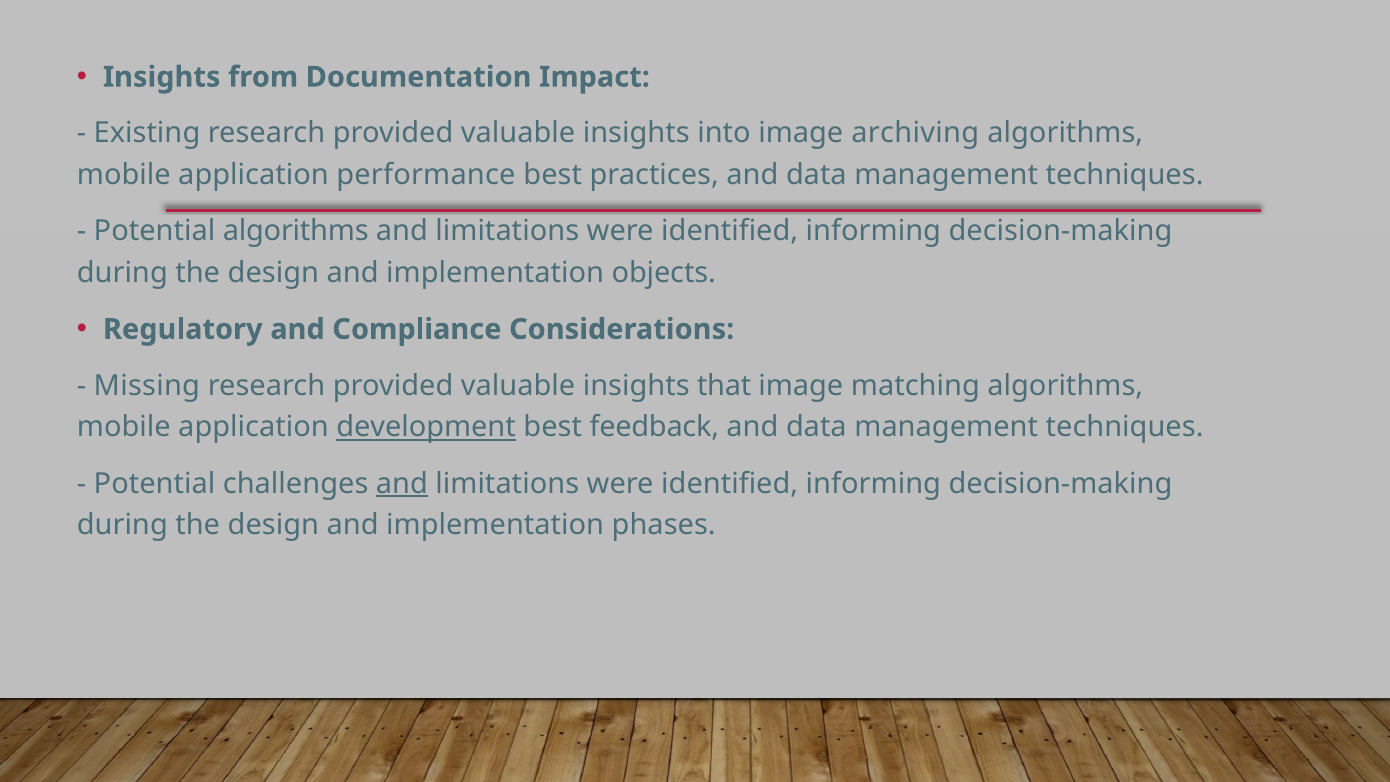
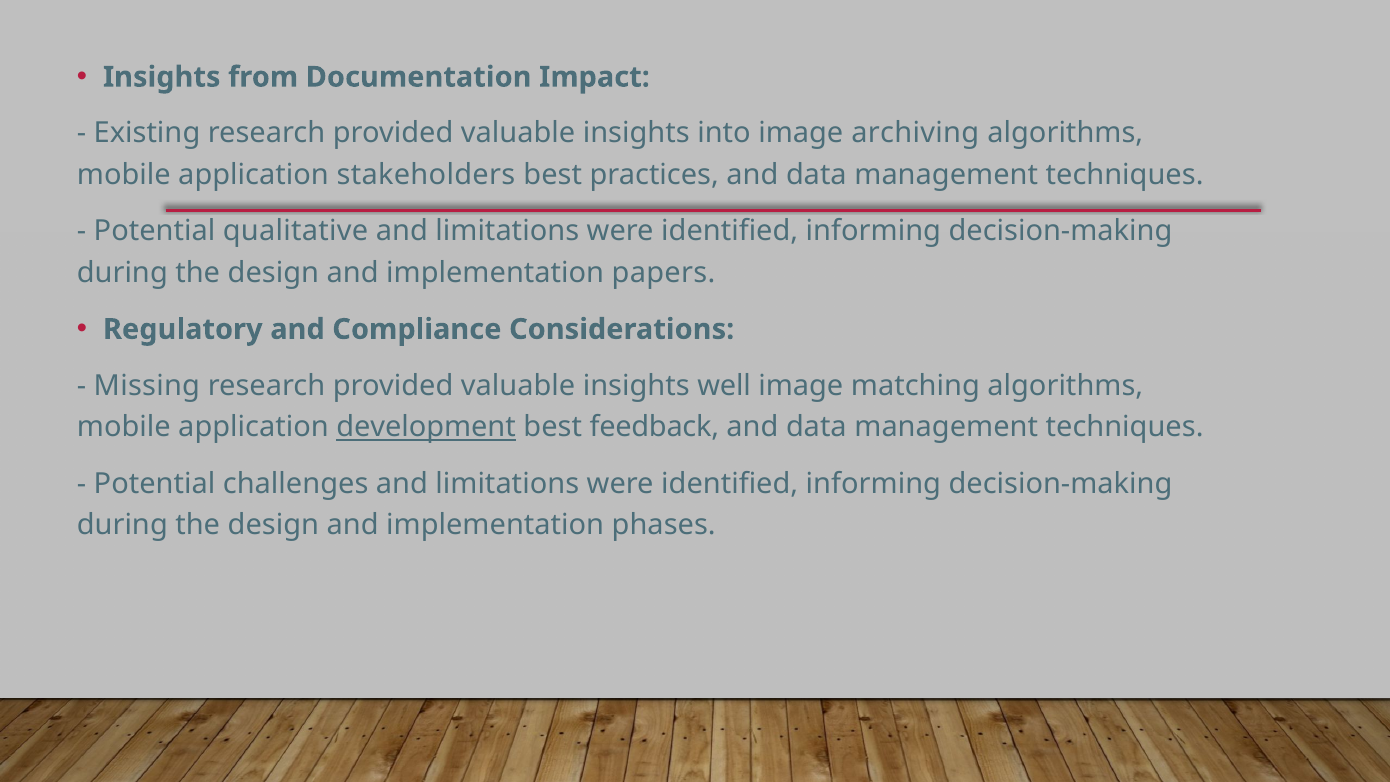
performance: performance -> stakeholders
Potential algorithms: algorithms -> qualitative
objects: objects -> papers
that: that -> well
and at (402, 483) underline: present -> none
